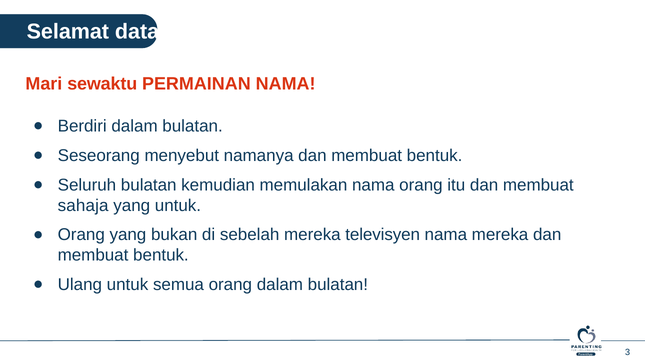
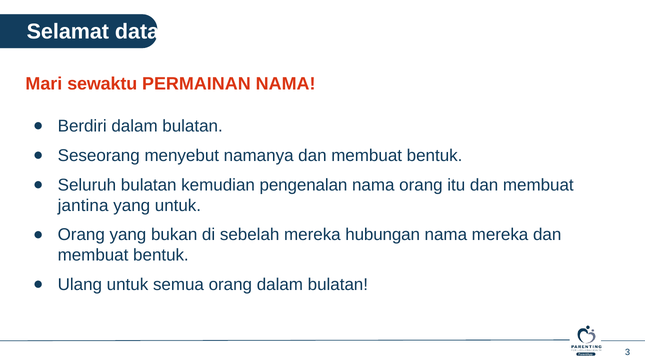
memulakan: memulakan -> pengenalan
sahaja: sahaja -> jantina
televisyen: televisyen -> hubungan
